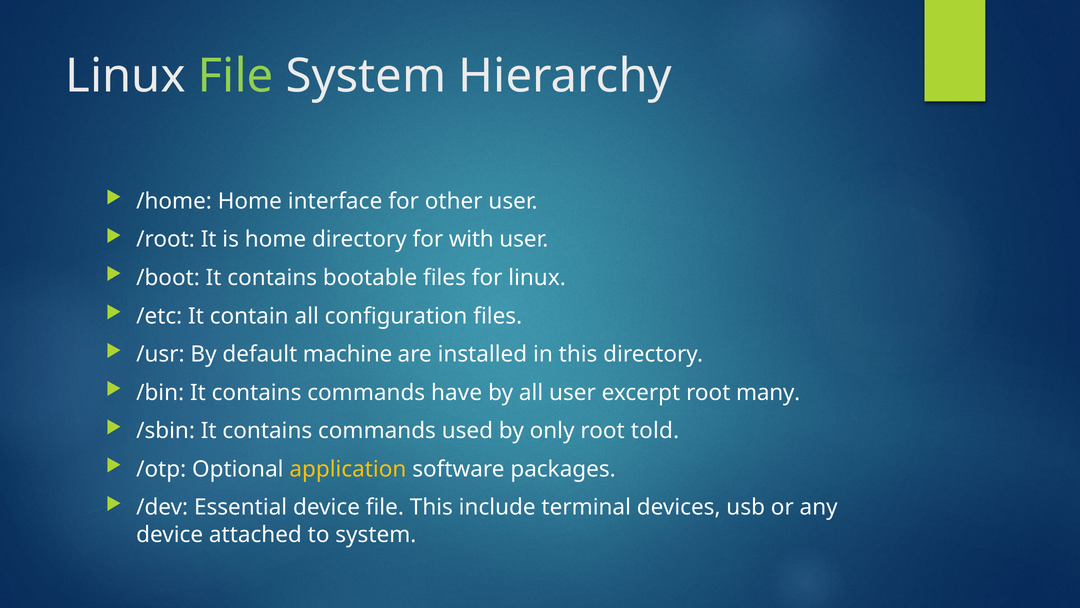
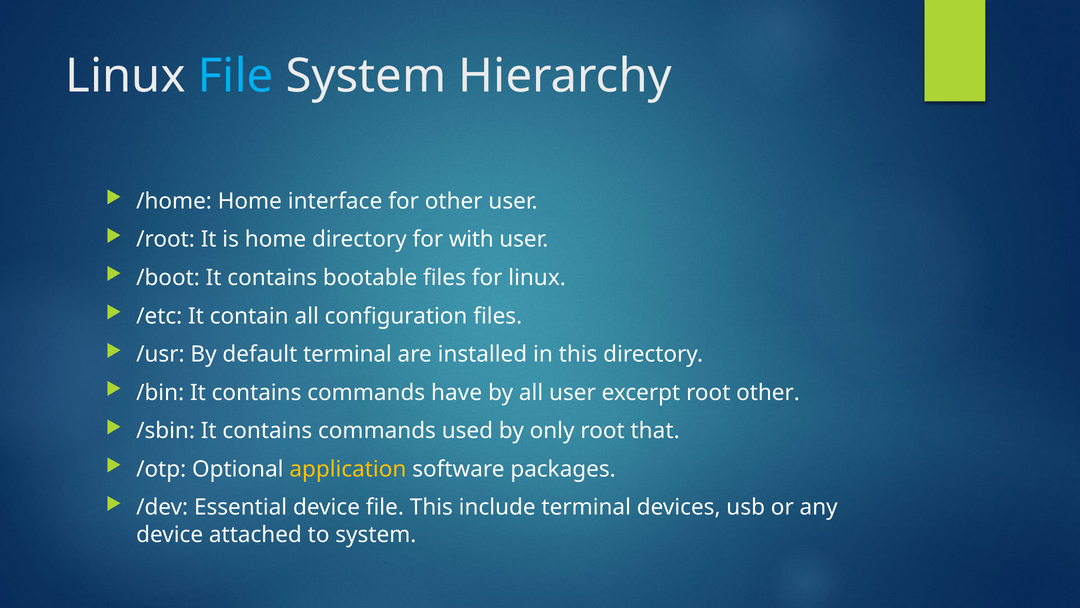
File at (236, 76) colour: light green -> light blue
default machine: machine -> terminal
root many: many -> other
told: told -> that
